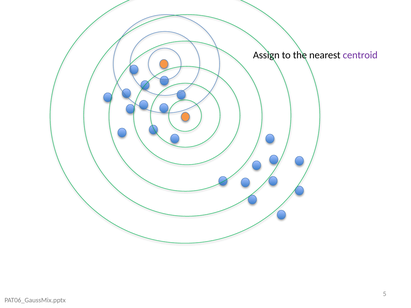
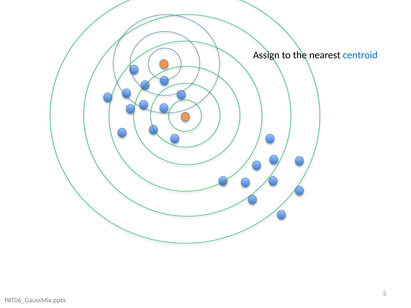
centroid colour: purple -> blue
